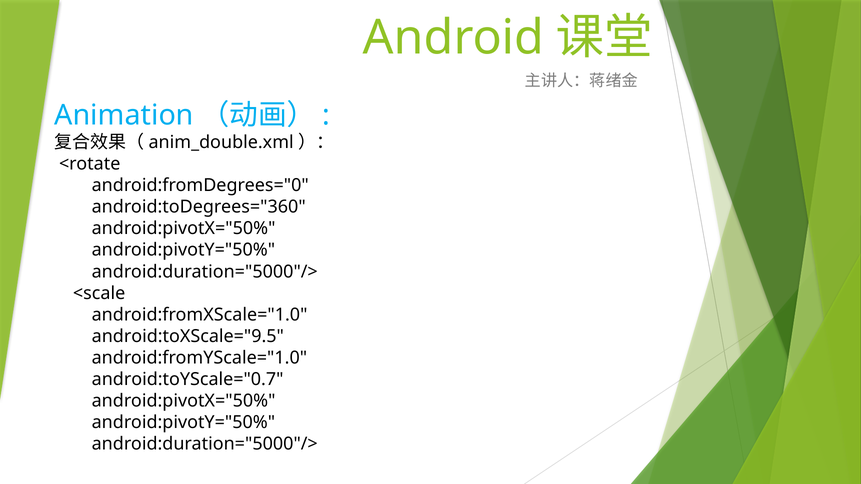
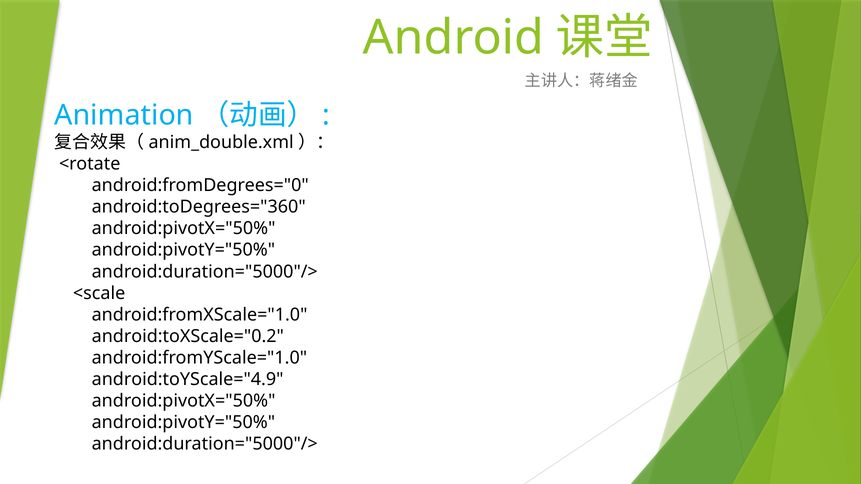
android:toXScale="9.5: android:toXScale="9.5 -> android:toXScale="0.2
android:toYScale="0.7: android:toYScale="0.7 -> android:toYScale="4.9
